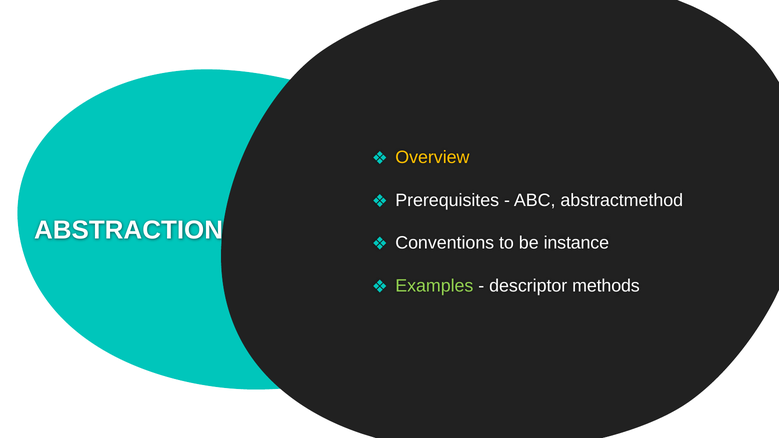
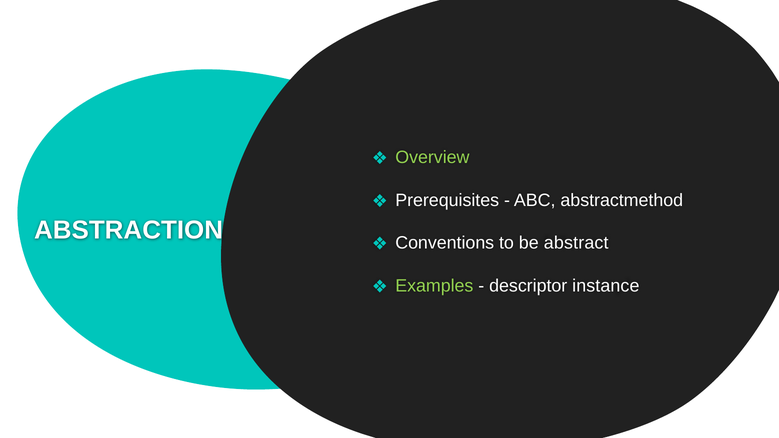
Overview colour: yellow -> light green
instance: instance -> abstract
methods: methods -> instance
